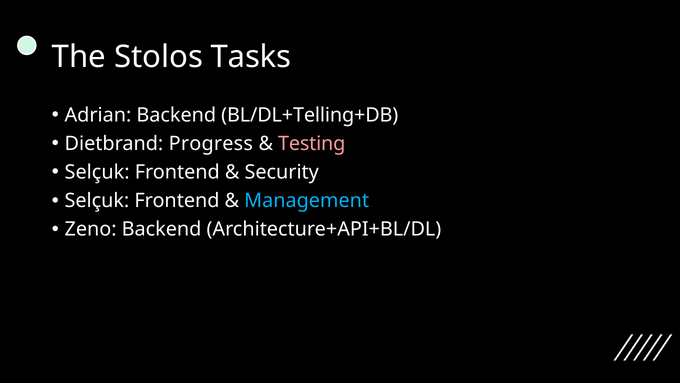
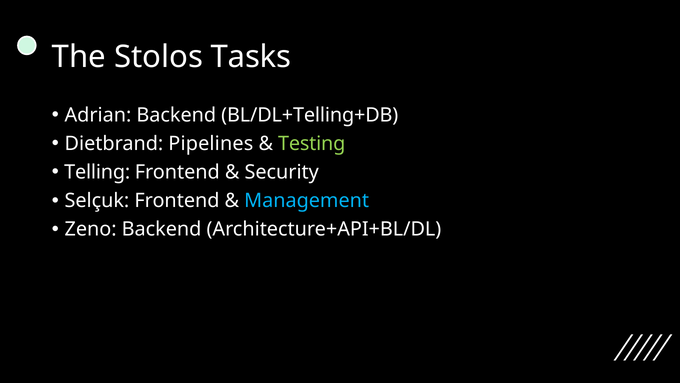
Progress: Progress -> Pipelines
Testing colour: pink -> light green
Selçuk at (97, 172): Selçuk -> Telling
